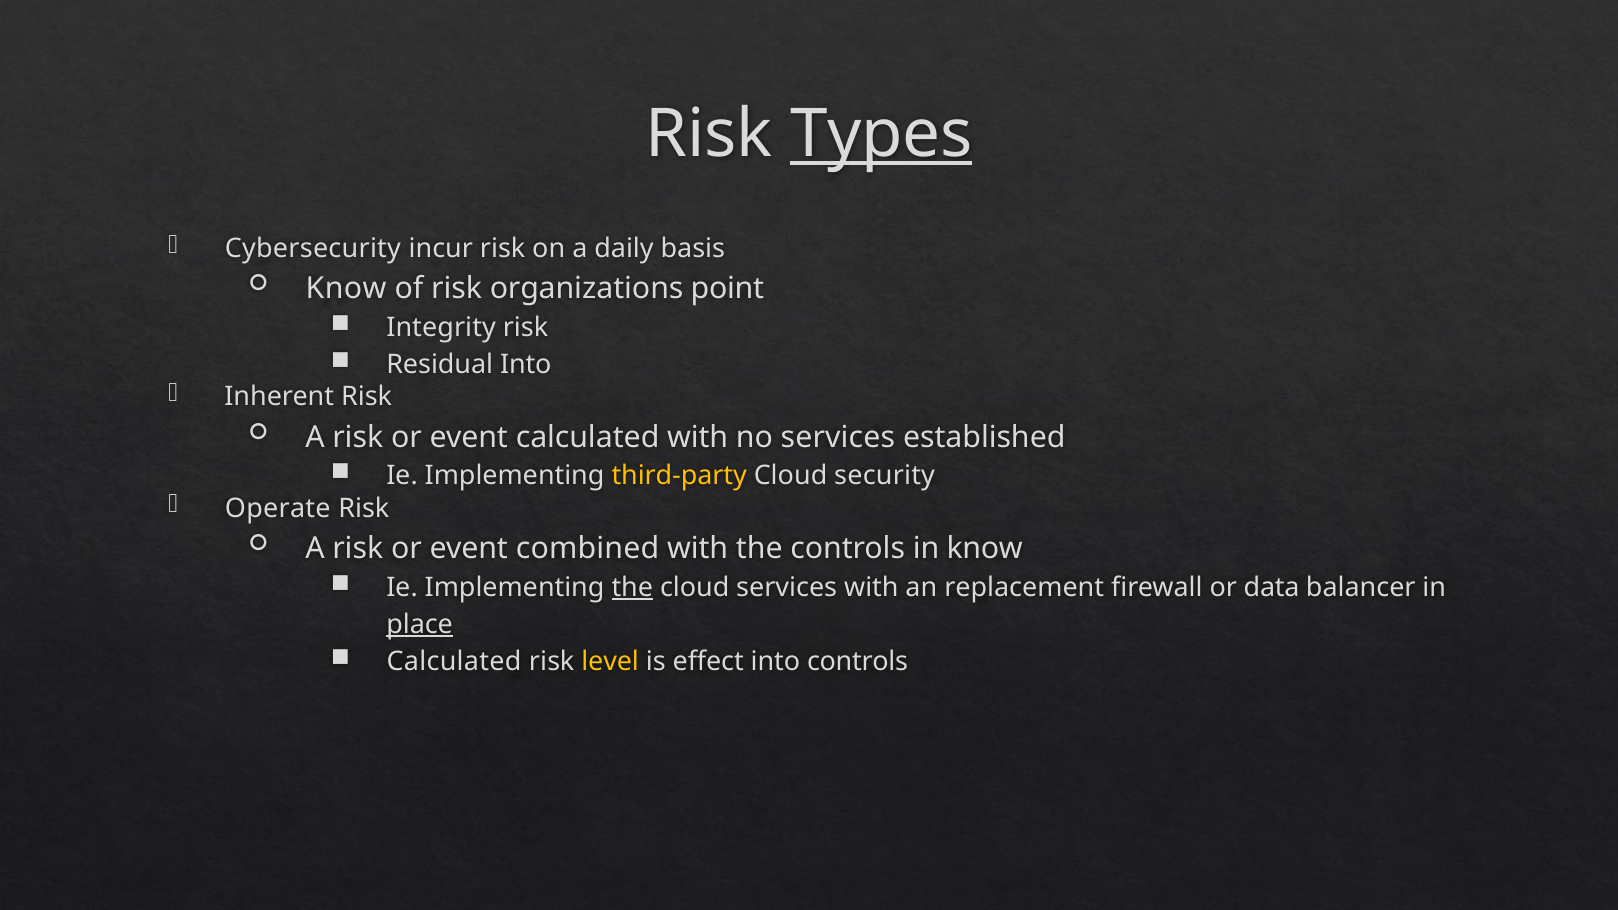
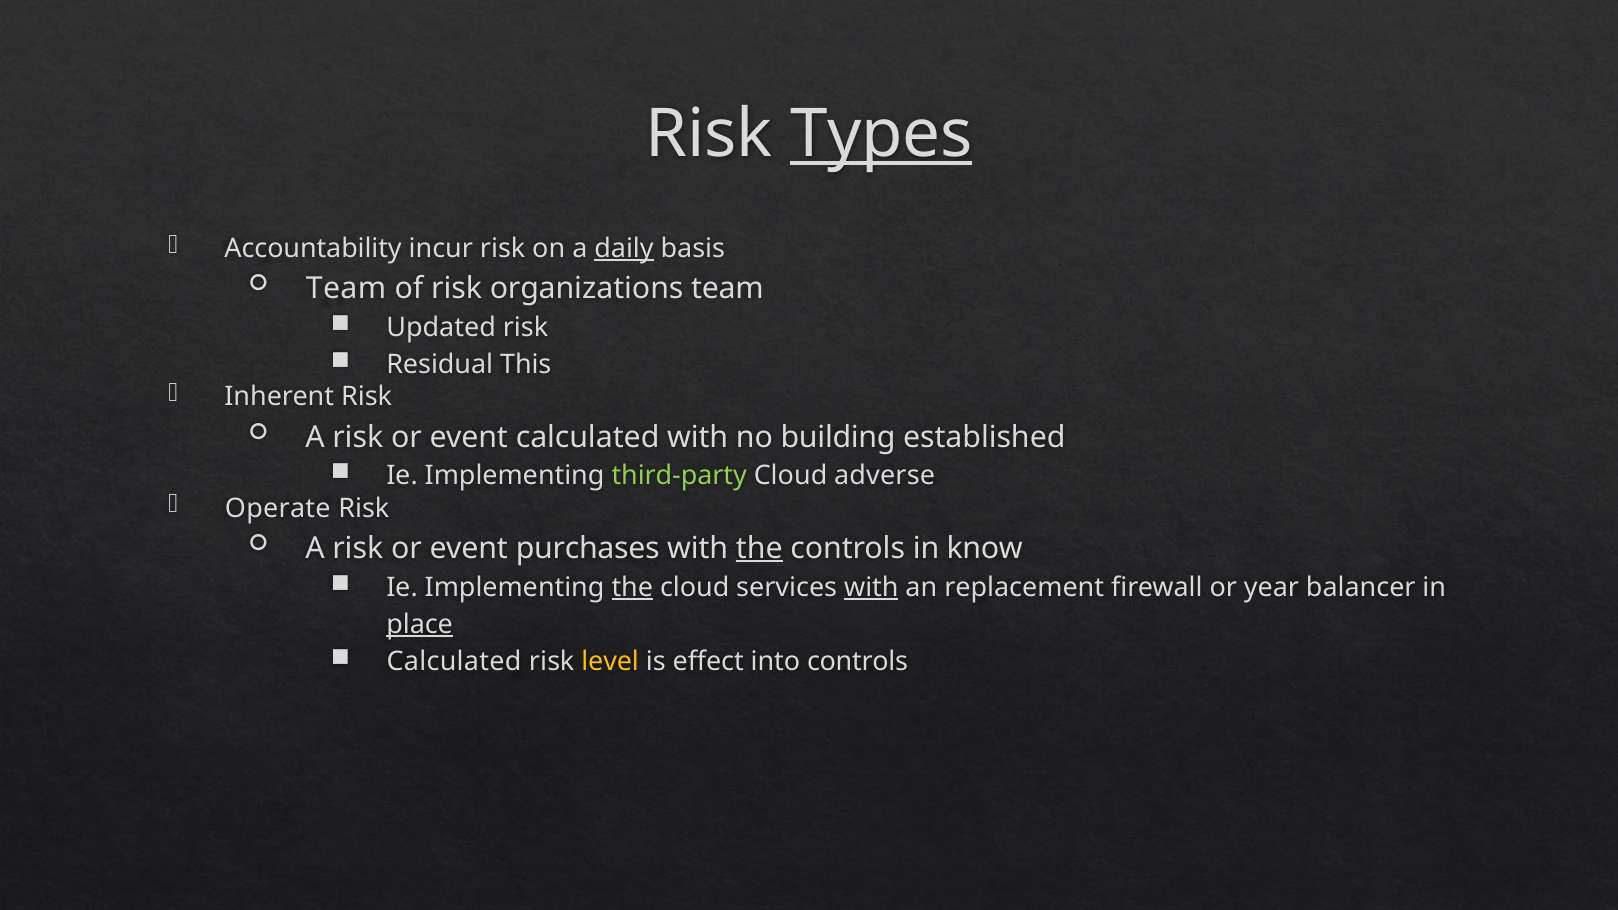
Cybersecurity: Cybersecurity -> Accountability
daily underline: none -> present
Know at (346, 289): Know -> Team
organizations point: point -> team
Integrity: Integrity -> Updated
Residual Into: Into -> This
no services: services -> building
third-party colour: yellow -> light green
security: security -> adverse
combined: combined -> purchases
the at (759, 548) underline: none -> present
with at (871, 587) underline: none -> present
data: data -> year
